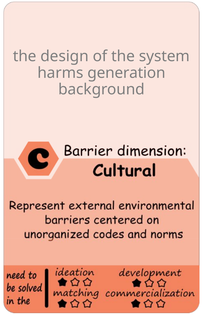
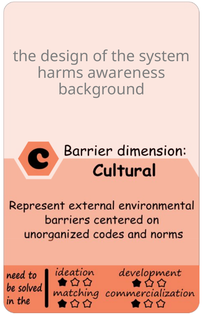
generation: generation -> awareness
